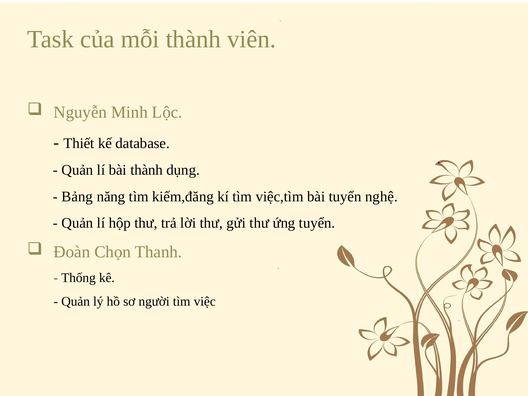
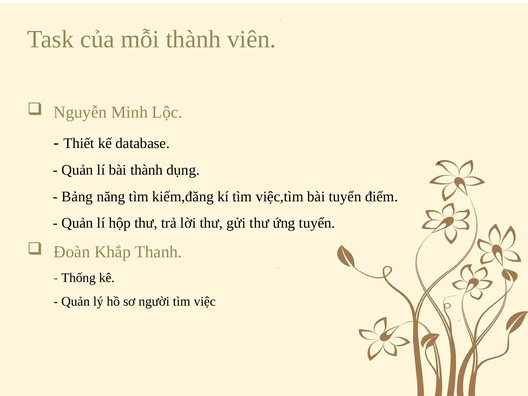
nghệ: nghệ -> điểm
Chọn: Chọn -> Khắp
